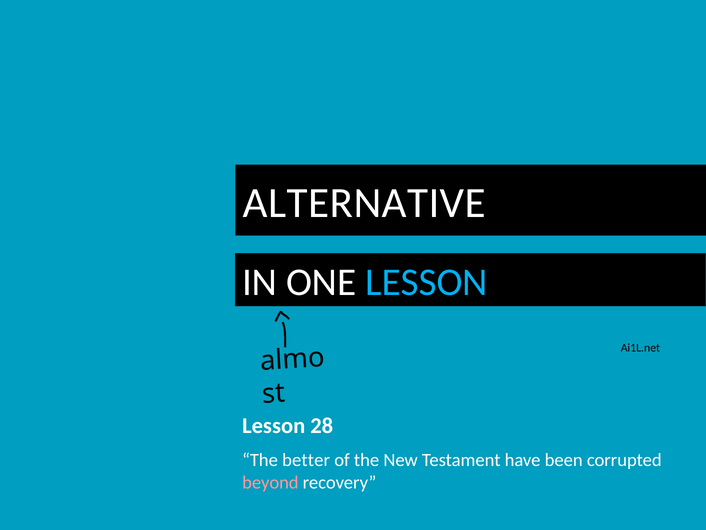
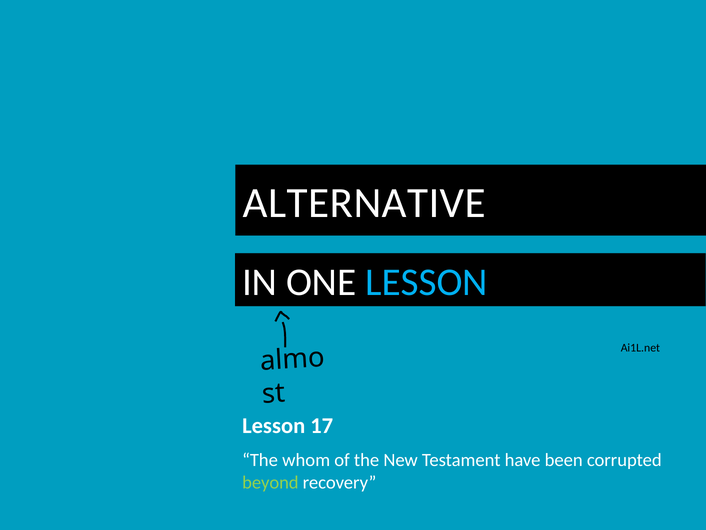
28: 28 -> 17
better: better -> whom
beyond colour: pink -> light green
